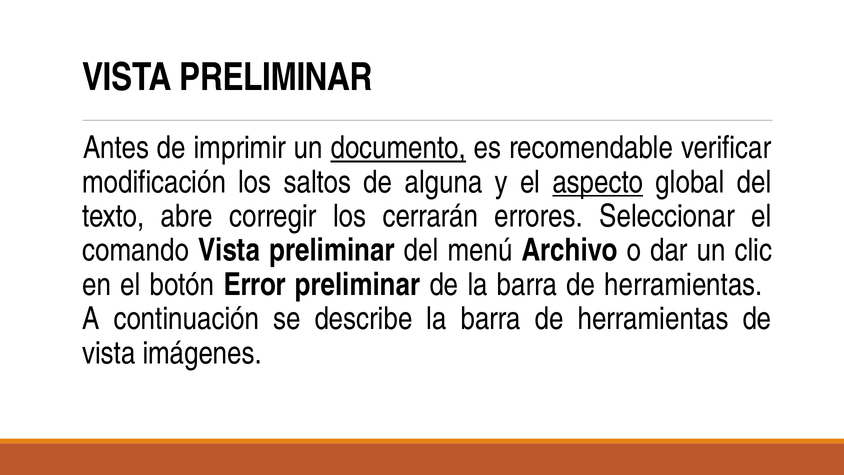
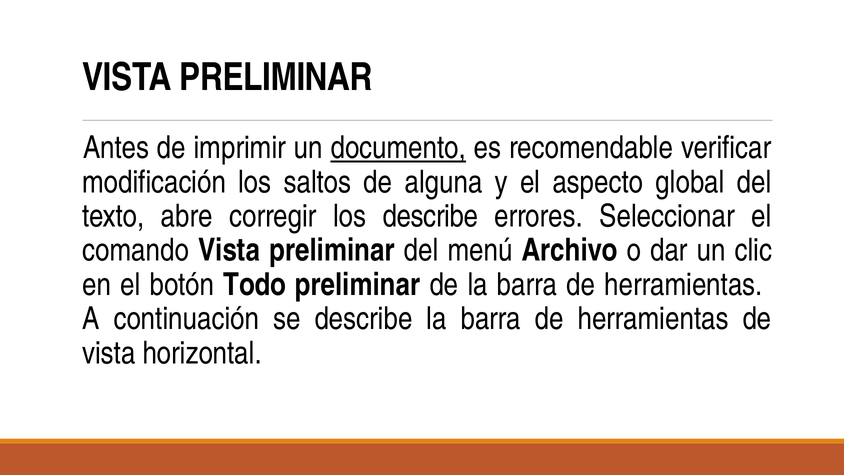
aspecto underline: present -> none
los cerrarán: cerrarán -> describe
Error: Error -> Todo
imágenes: imágenes -> horizontal
